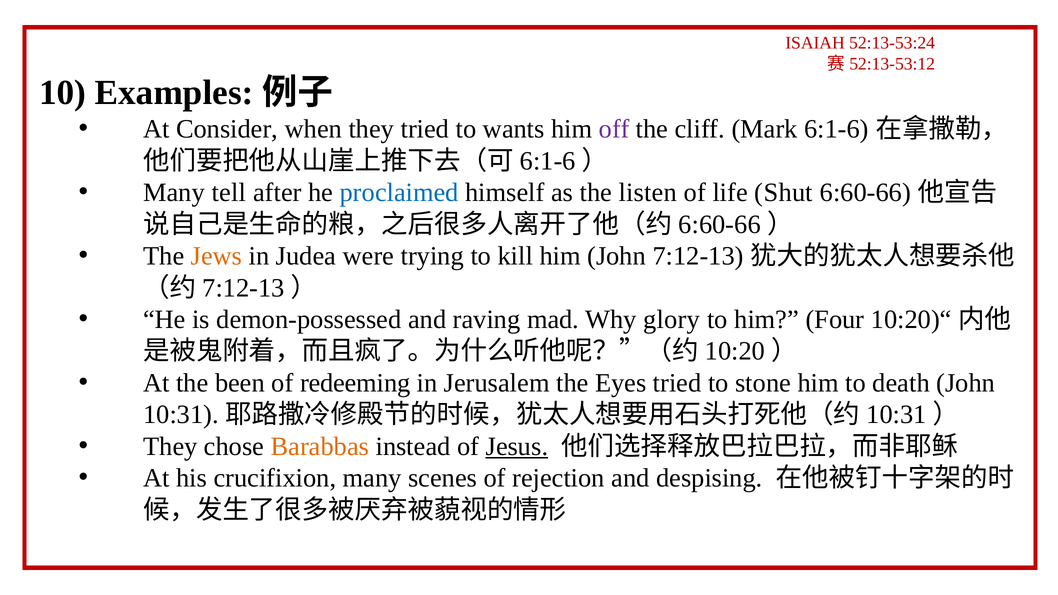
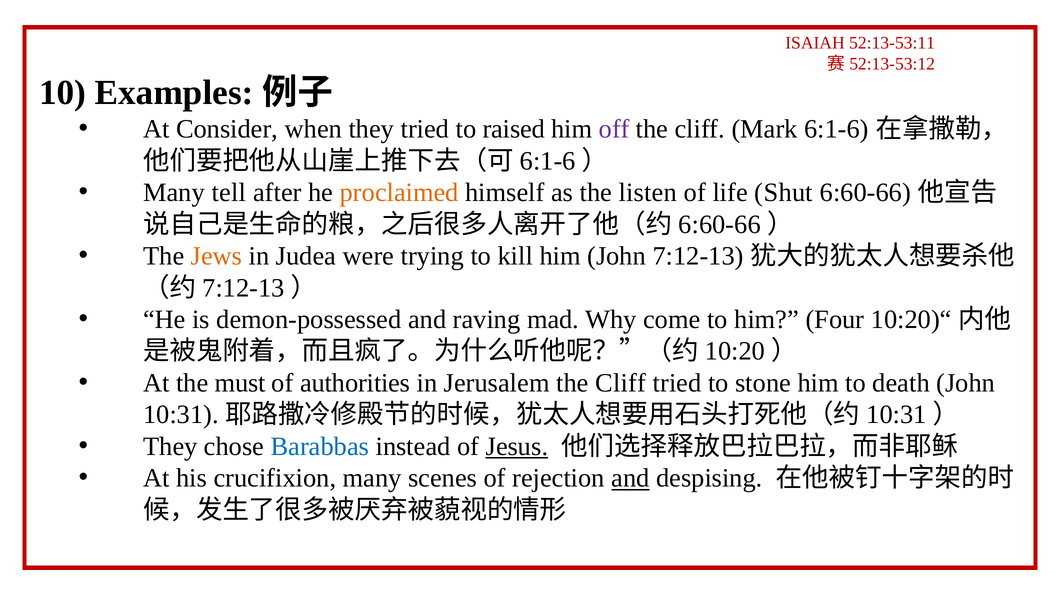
52:13-53:24: 52:13-53:24 -> 52:13-53:11
wants: wants -> raised
proclaimed colour: blue -> orange
glory: glory -> come
been: been -> must
redeeming: redeeming -> authorities
Jerusalem the Eyes: Eyes -> Cliff
Barabbas colour: orange -> blue
and at (630, 478) underline: none -> present
